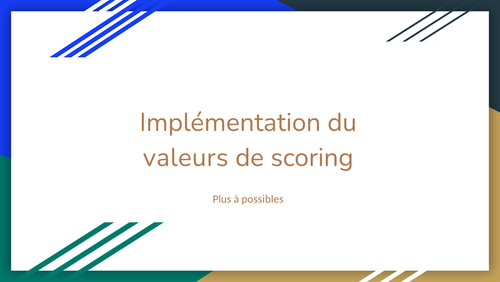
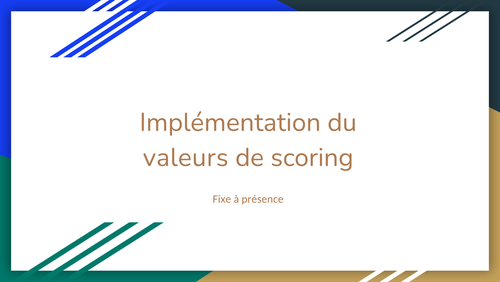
Plus: Plus -> Fixe
possibles: possibles -> présence
